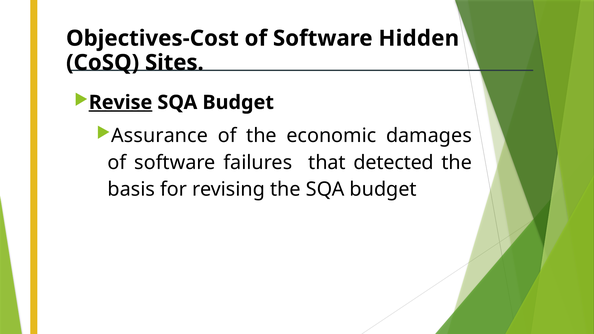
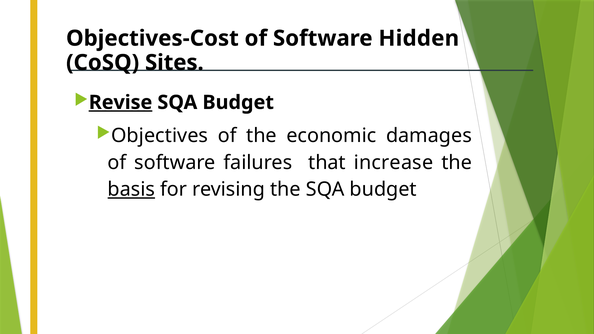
Assurance: Assurance -> Objectives
detected: detected -> increase
basis underline: none -> present
